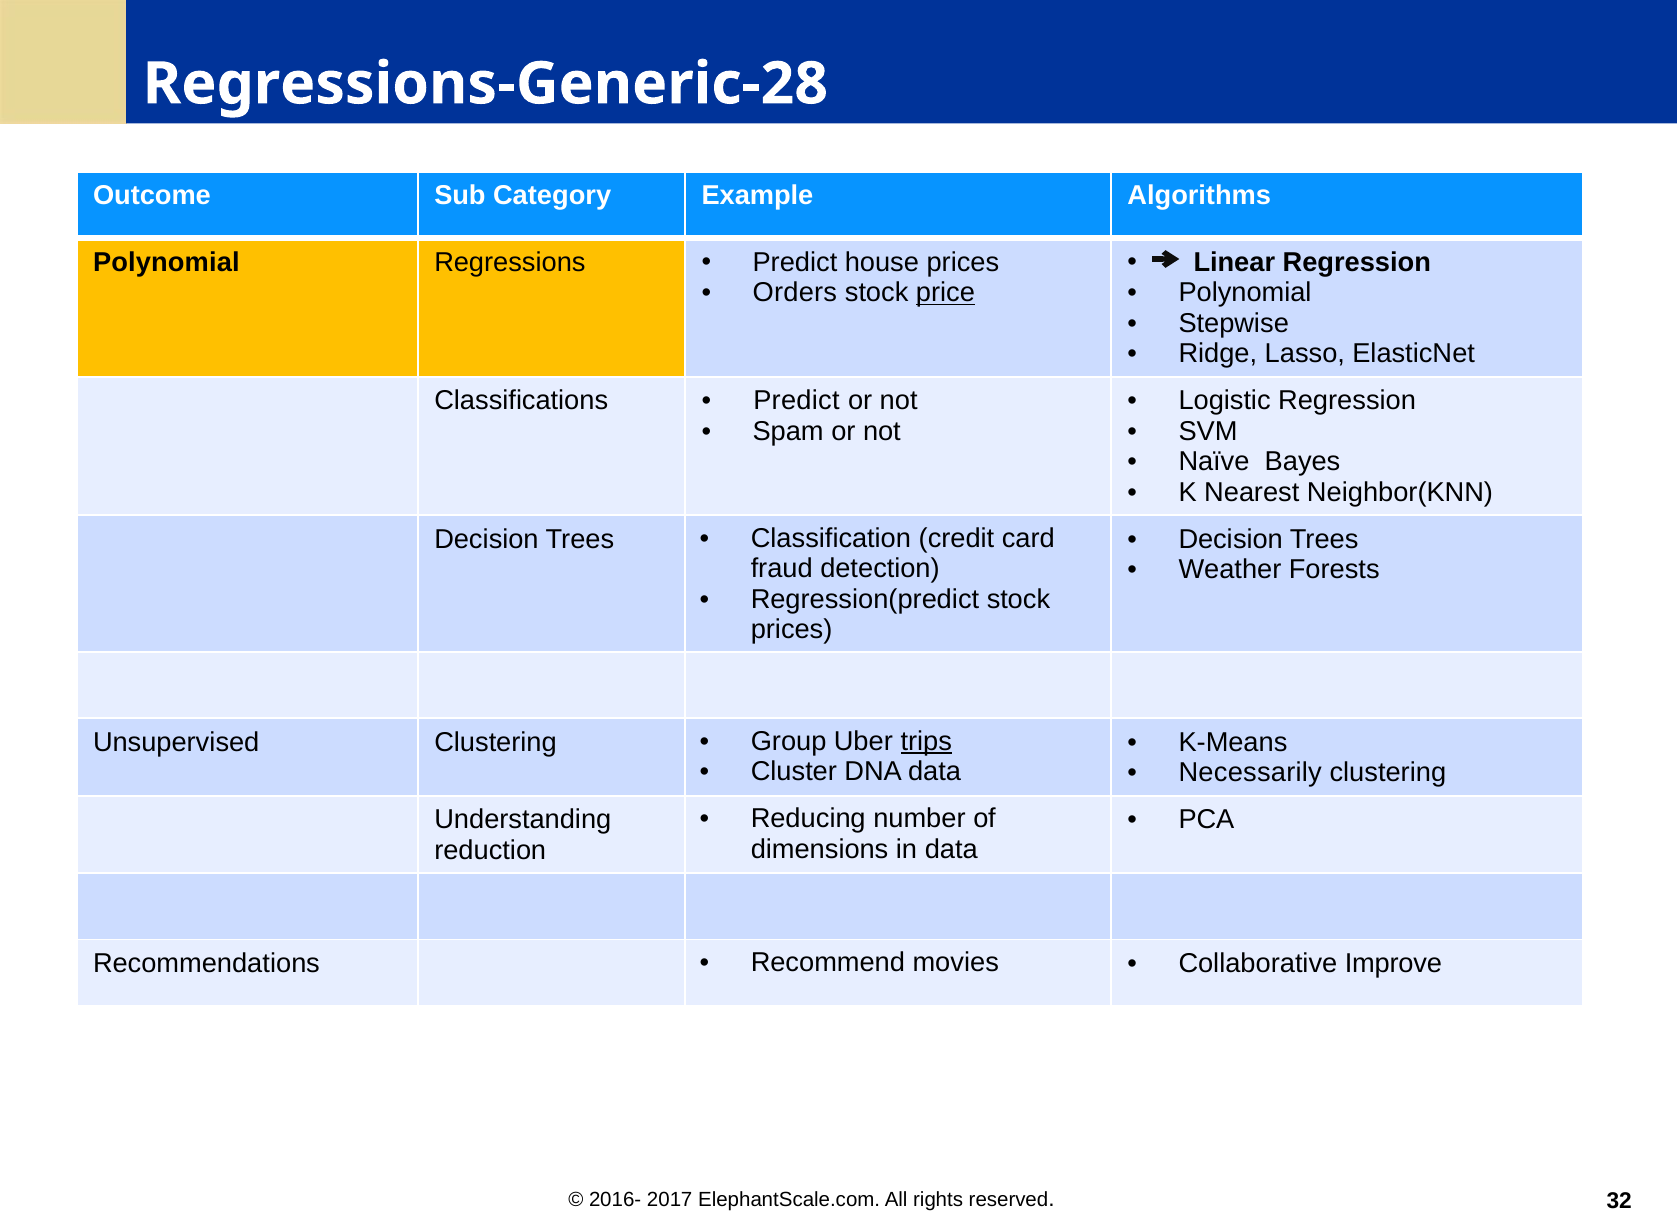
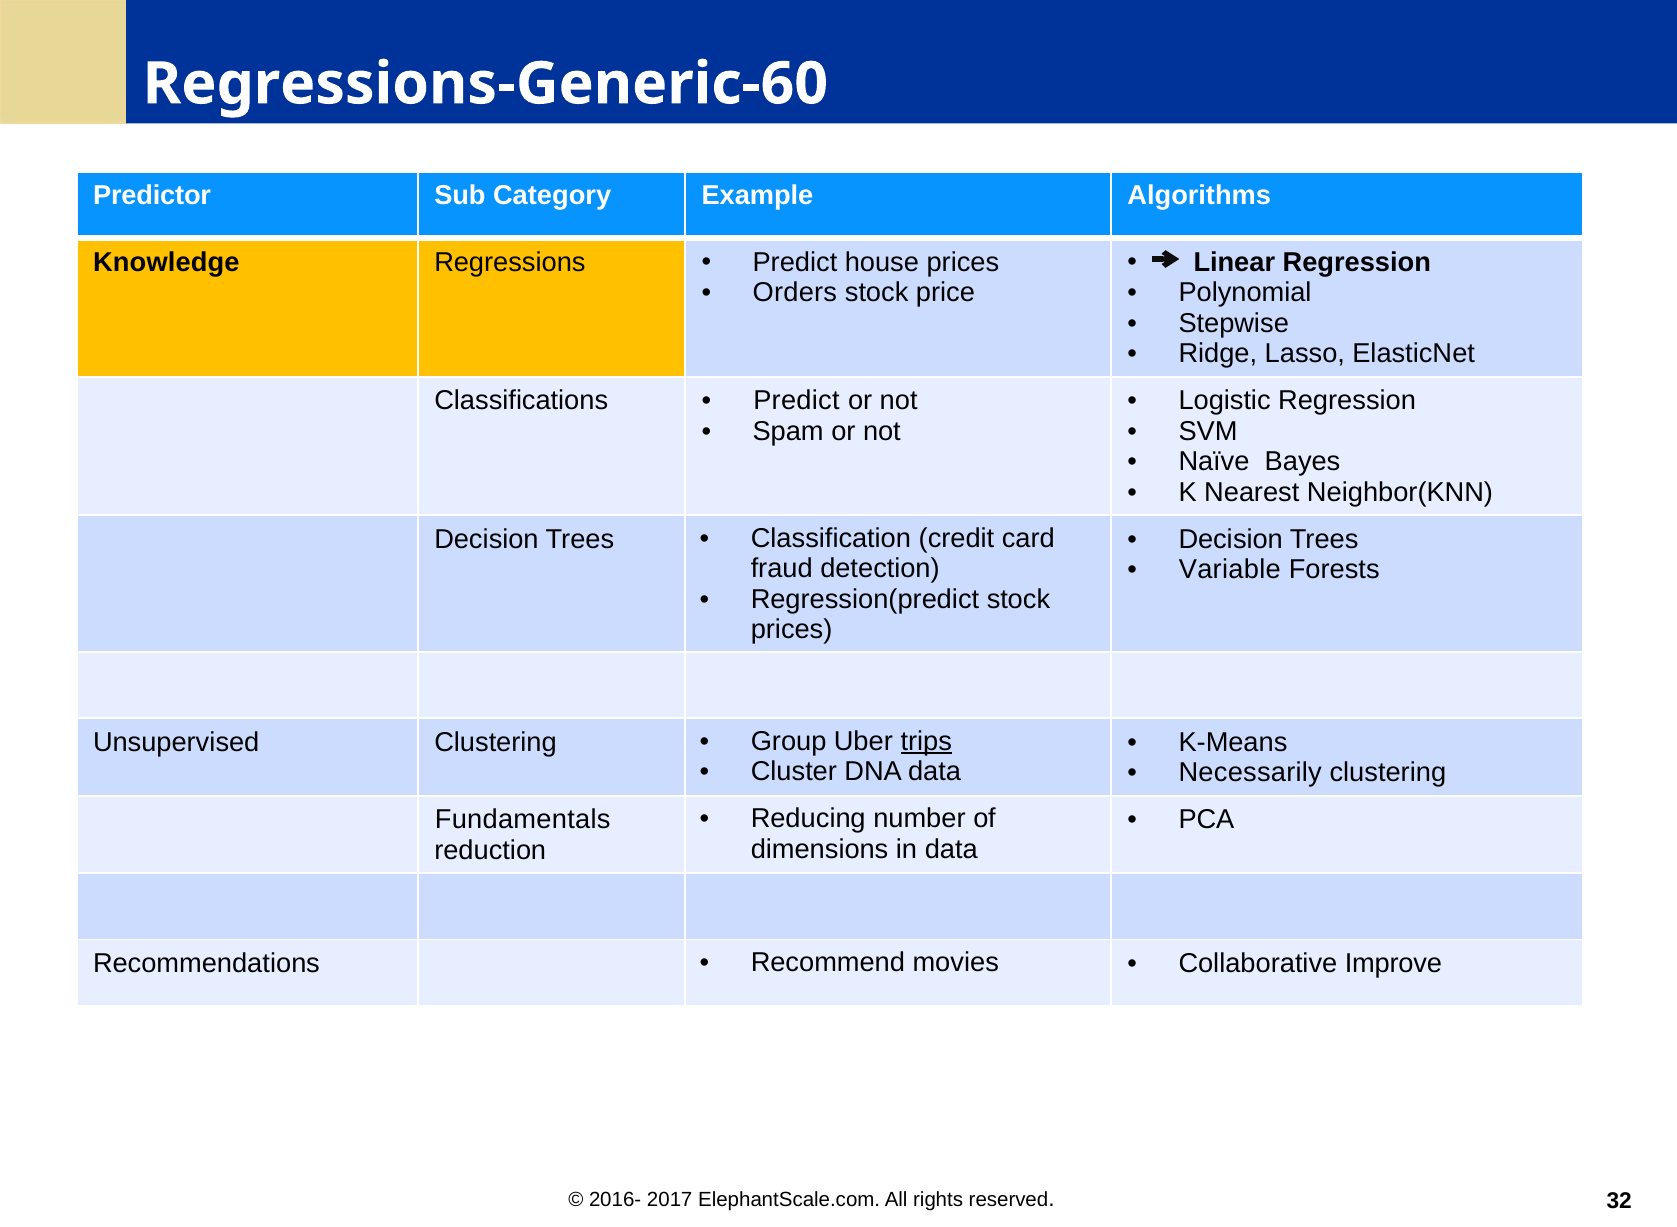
Regressions-Generic-28: Regressions-Generic-28 -> Regressions-Generic-60
Outcome: Outcome -> Predictor
Polynomial at (166, 262): Polynomial -> Knowledge
price underline: present -> none
Weather: Weather -> Variable
Understanding: Understanding -> Fundamentals
